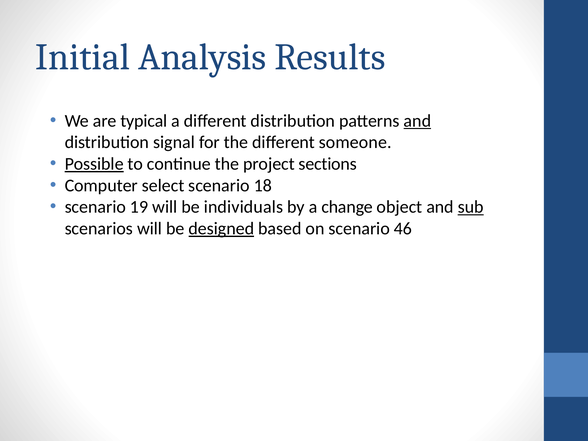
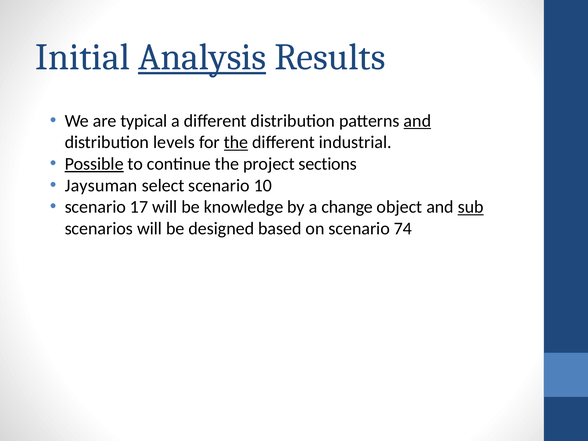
Analysis underline: none -> present
signal: signal -> levels
the at (236, 142) underline: none -> present
someone: someone -> industrial
Computer: Computer -> Jaysuman
18: 18 -> 10
19: 19 -> 17
individuals: individuals -> knowledge
designed underline: present -> none
46: 46 -> 74
